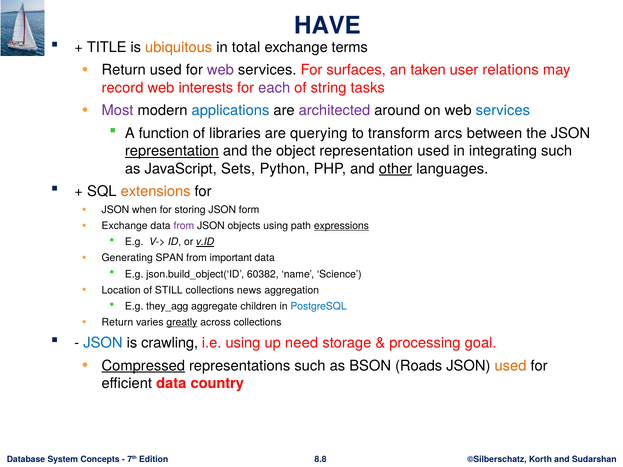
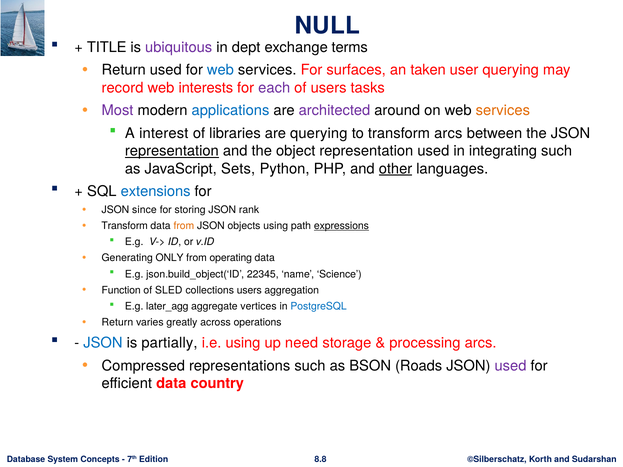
HAVE: HAVE -> NULL
ubiquitous colour: orange -> purple
total: total -> dept
web at (220, 70) colour: purple -> blue
user relations: relations -> querying
of string: string -> users
services at (503, 111) colour: blue -> orange
function: function -> interest
extensions colour: orange -> blue
when: when -> since
form: form -> rank
Exchange at (125, 226): Exchange -> Transform
from at (184, 226) colour: purple -> orange
v.ID underline: present -> none
SPAN: SPAN -> ONLY
important: important -> operating
60382: 60382 -> 22345
Location: Location -> Function
STILL: STILL -> SLED
collections news: news -> users
they_agg: they_agg -> later_agg
children: children -> vertices
greatly underline: present -> none
across collections: collections -> operations
crawling: crawling -> partially
processing goal: goal -> arcs
Compressed underline: present -> none
used at (510, 366) colour: orange -> purple
